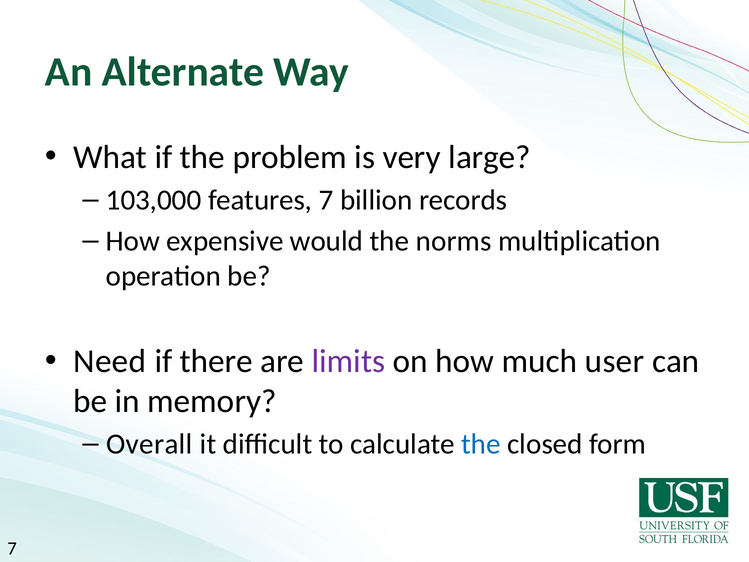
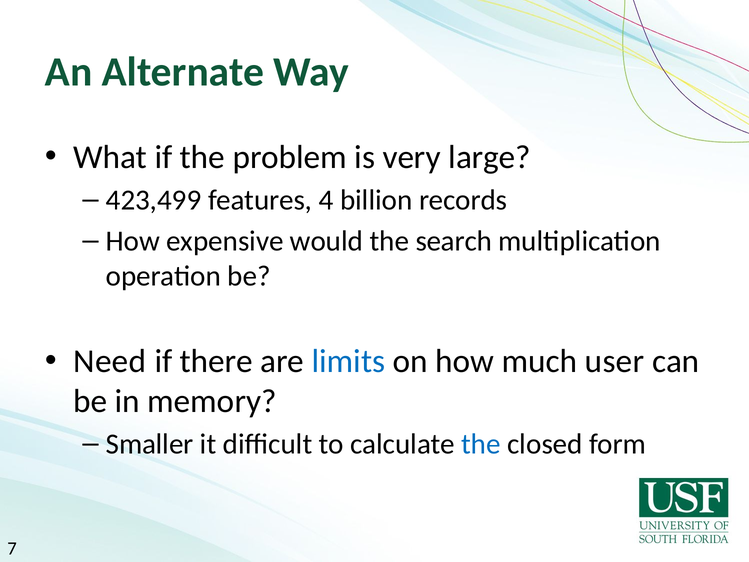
103,000: 103,000 -> 423,499
features 7: 7 -> 4
norms: norms -> search
limits colour: purple -> blue
Overall: Overall -> Smaller
